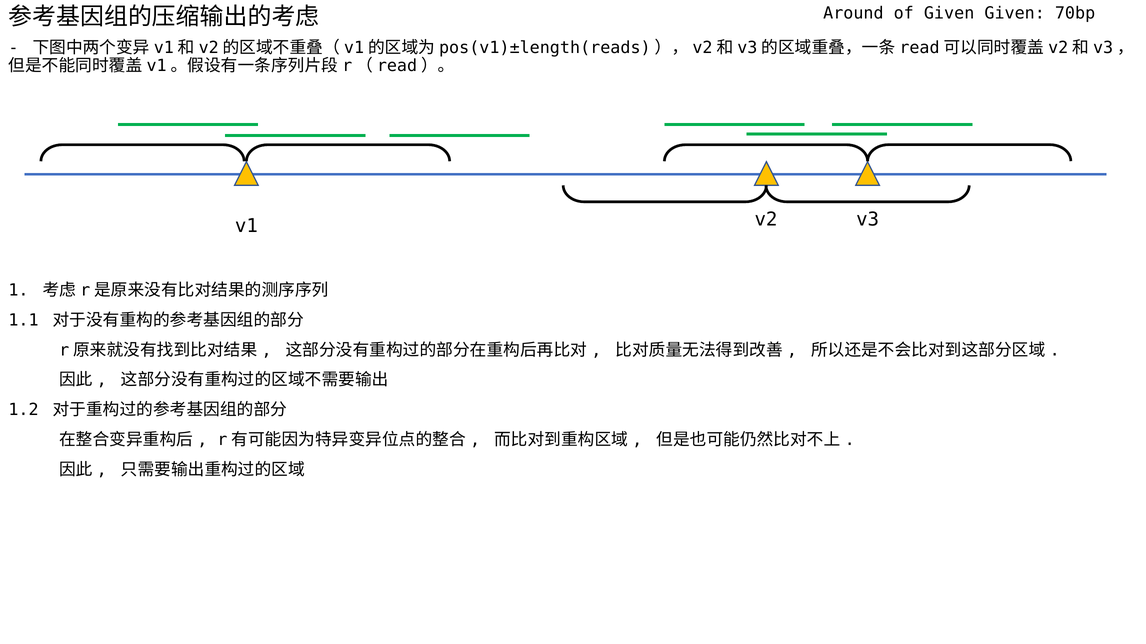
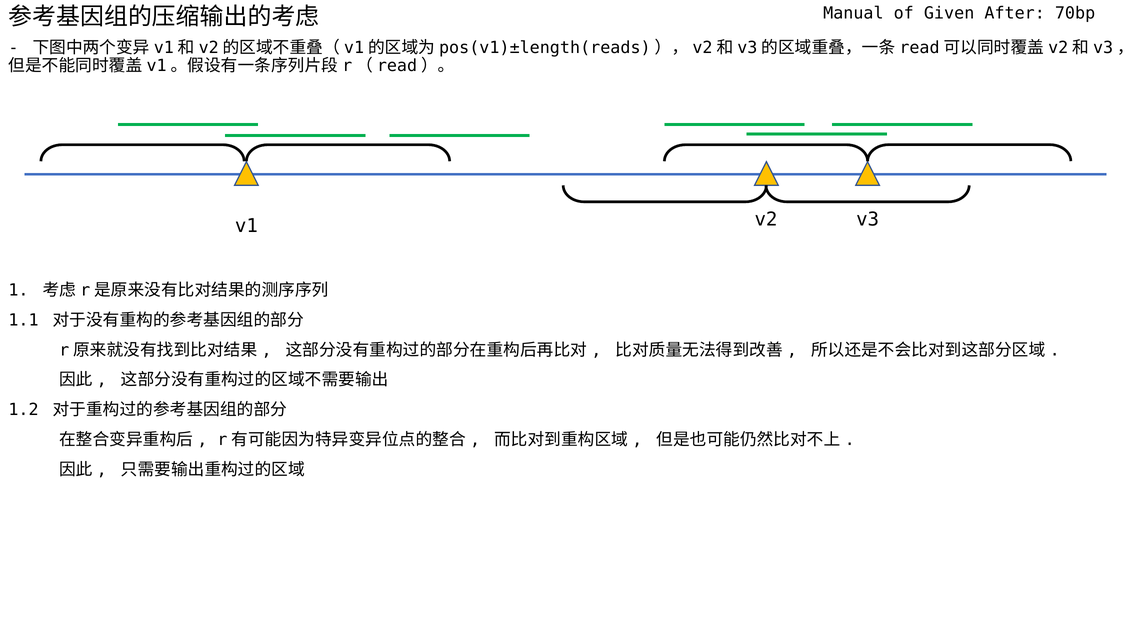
Around: Around -> Manual
Given Given: Given -> After
